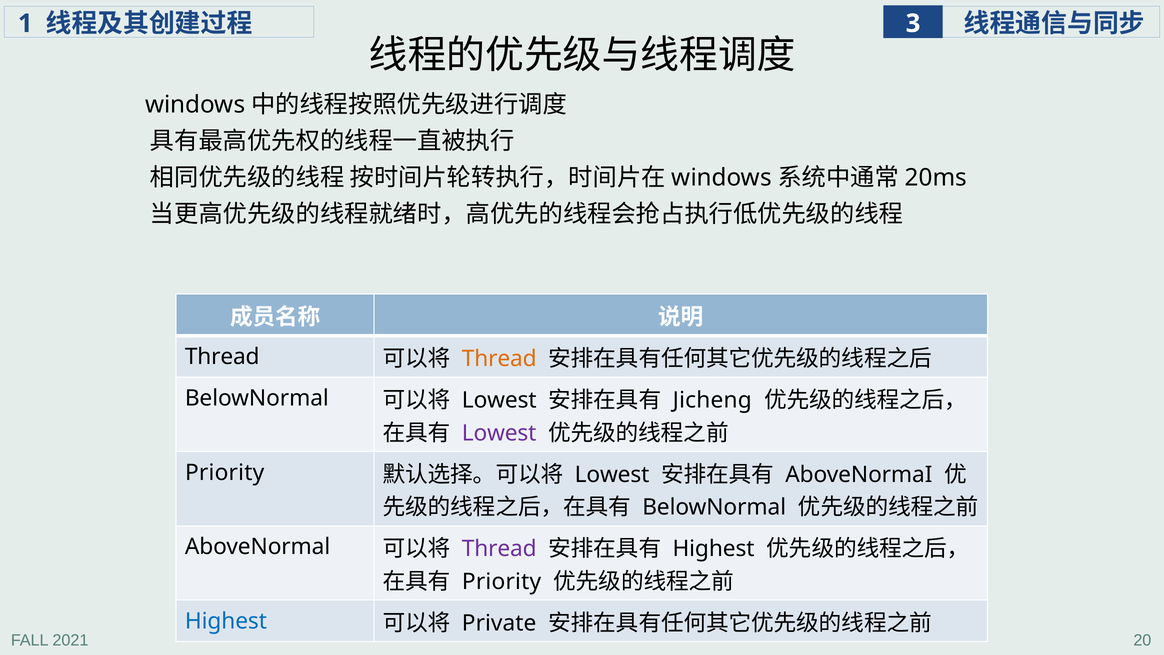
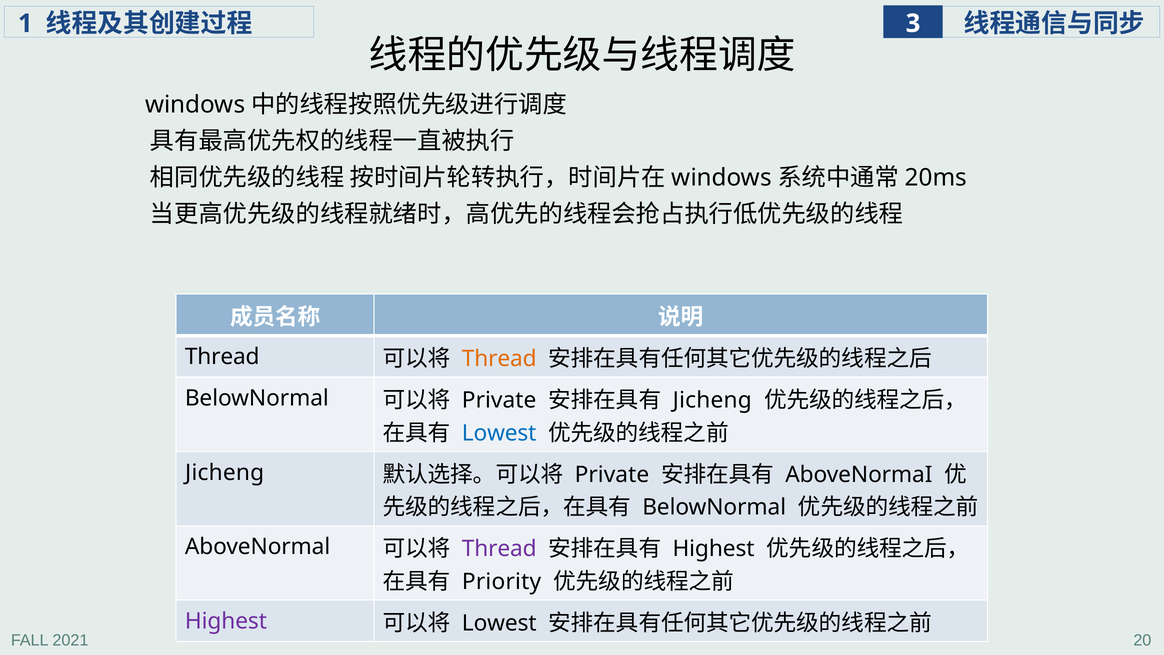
Lowest at (499, 400): Lowest -> Private
Lowest at (499, 433) colour: purple -> blue
Priority at (225, 472): Priority -> Jicheng
Lowest at (612, 474): Lowest -> Private
Highest at (226, 621) colour: blue -> purple
Private at (499, 623): Private -> Lowest
